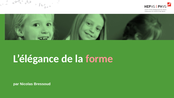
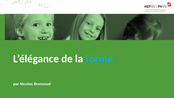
forme colour: pink -> light blue
